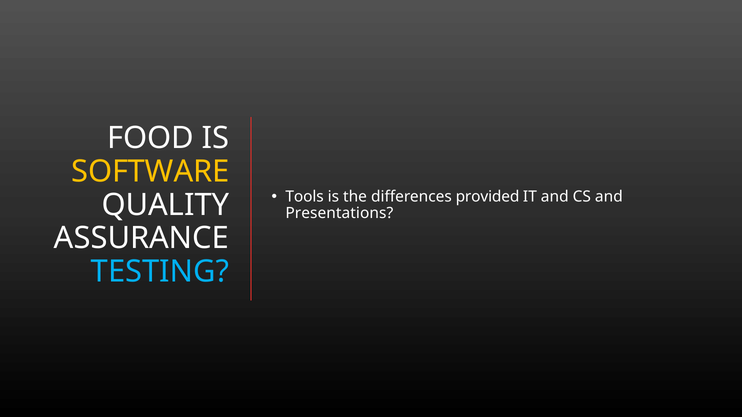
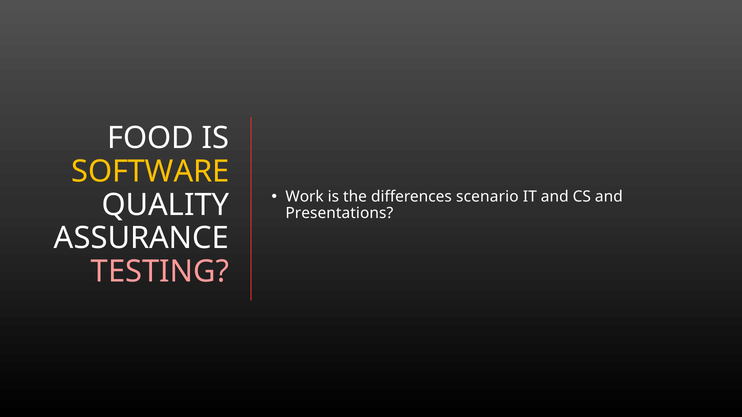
Tools: Tools -> Work
provided: provided -> scenario
TESTING colour: light blue -> pink
